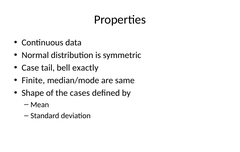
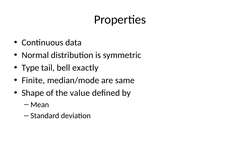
Case: Case -> Type
cases: cases -> value
